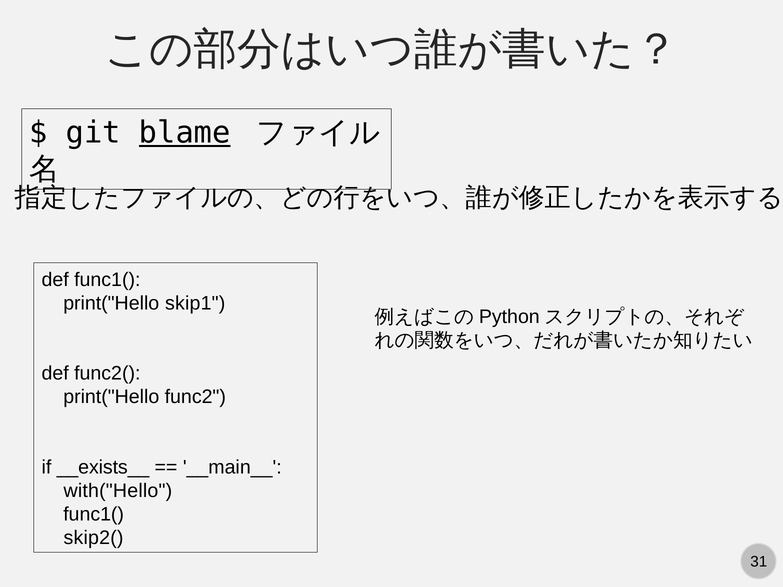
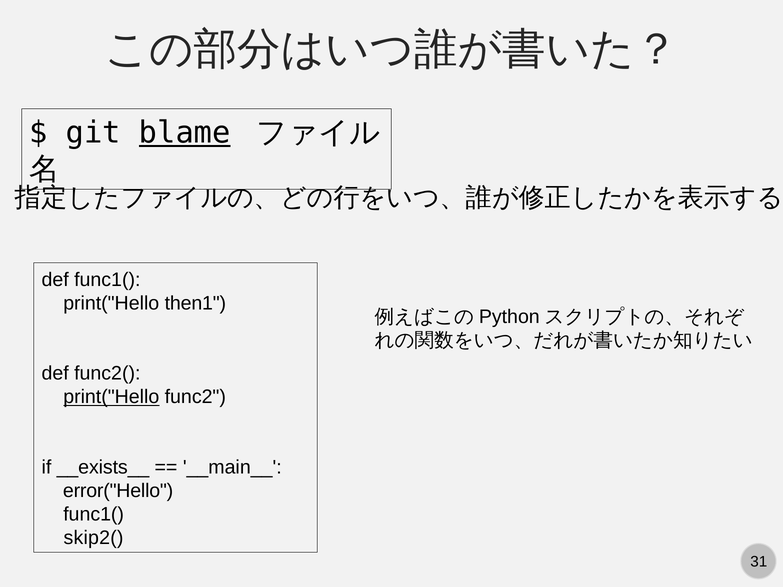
skip1: skip1 -> then1
print("Hello at (111, 397) underline: none -> present
with("Hello: with("Hello -> error("Hello
